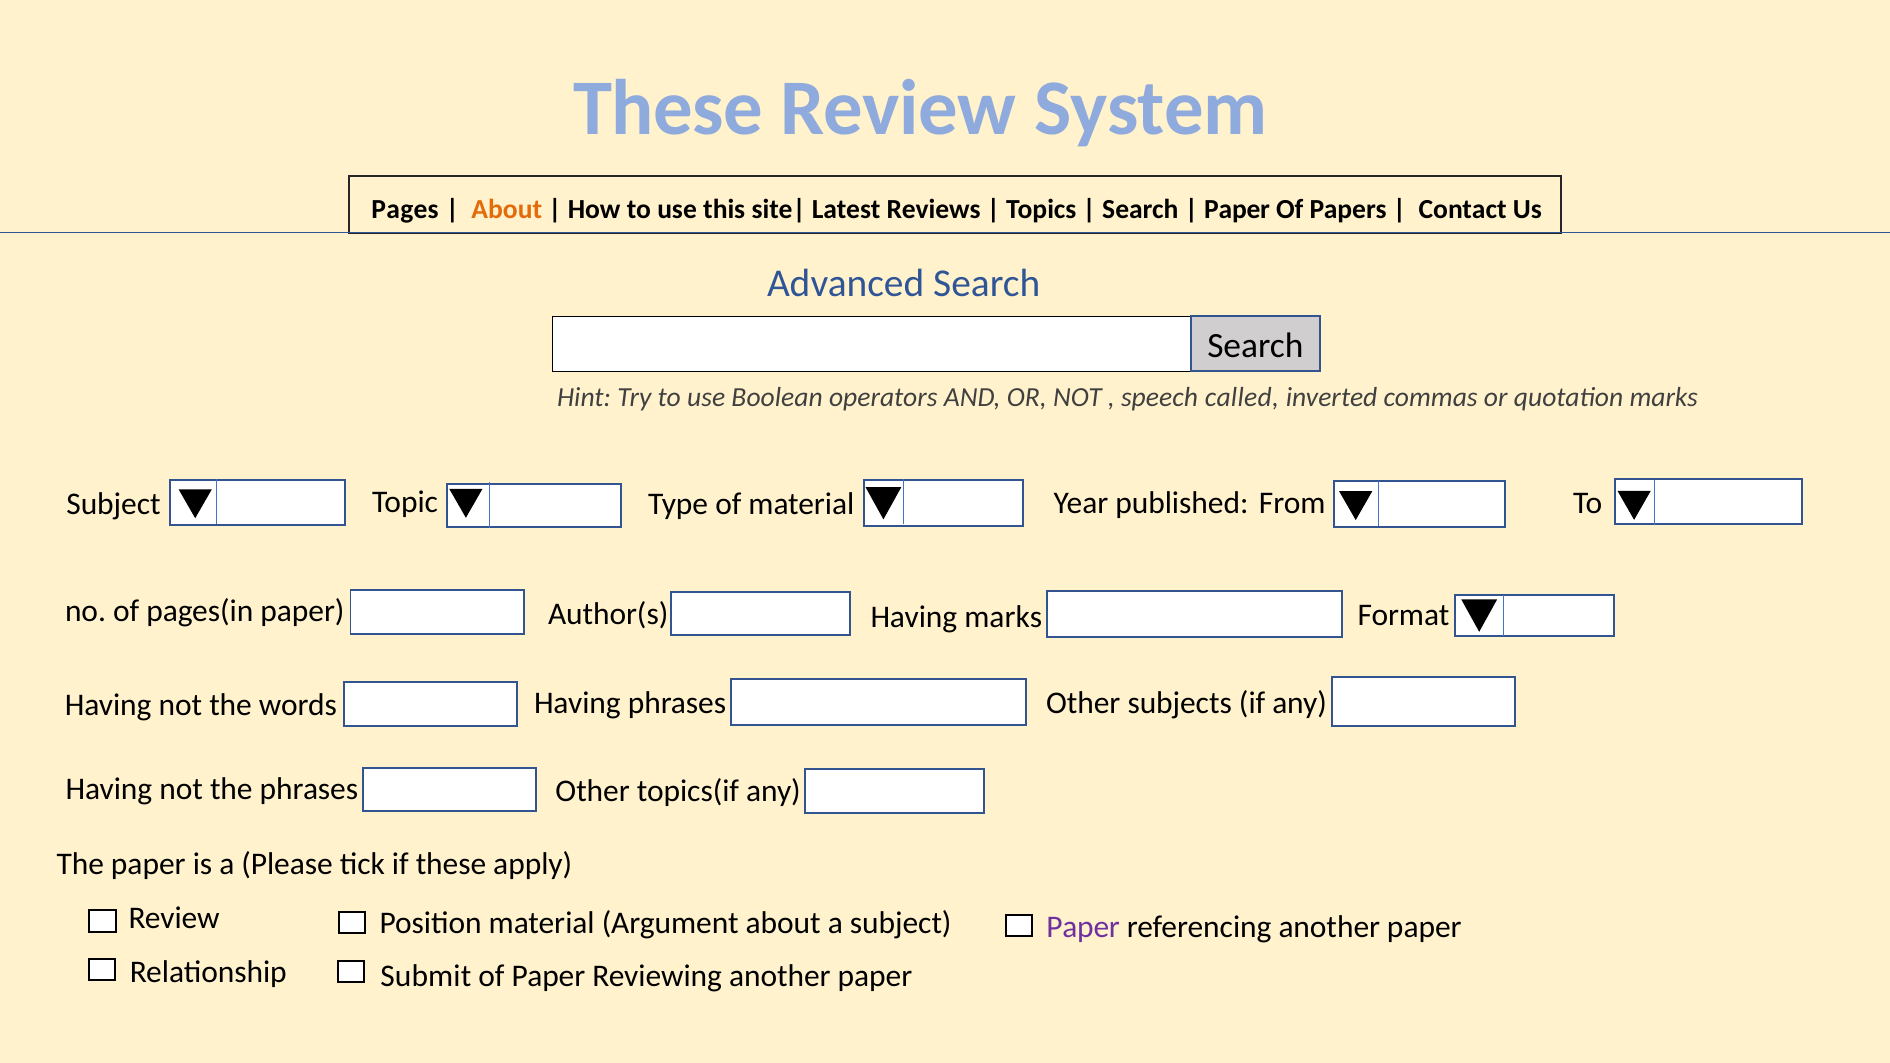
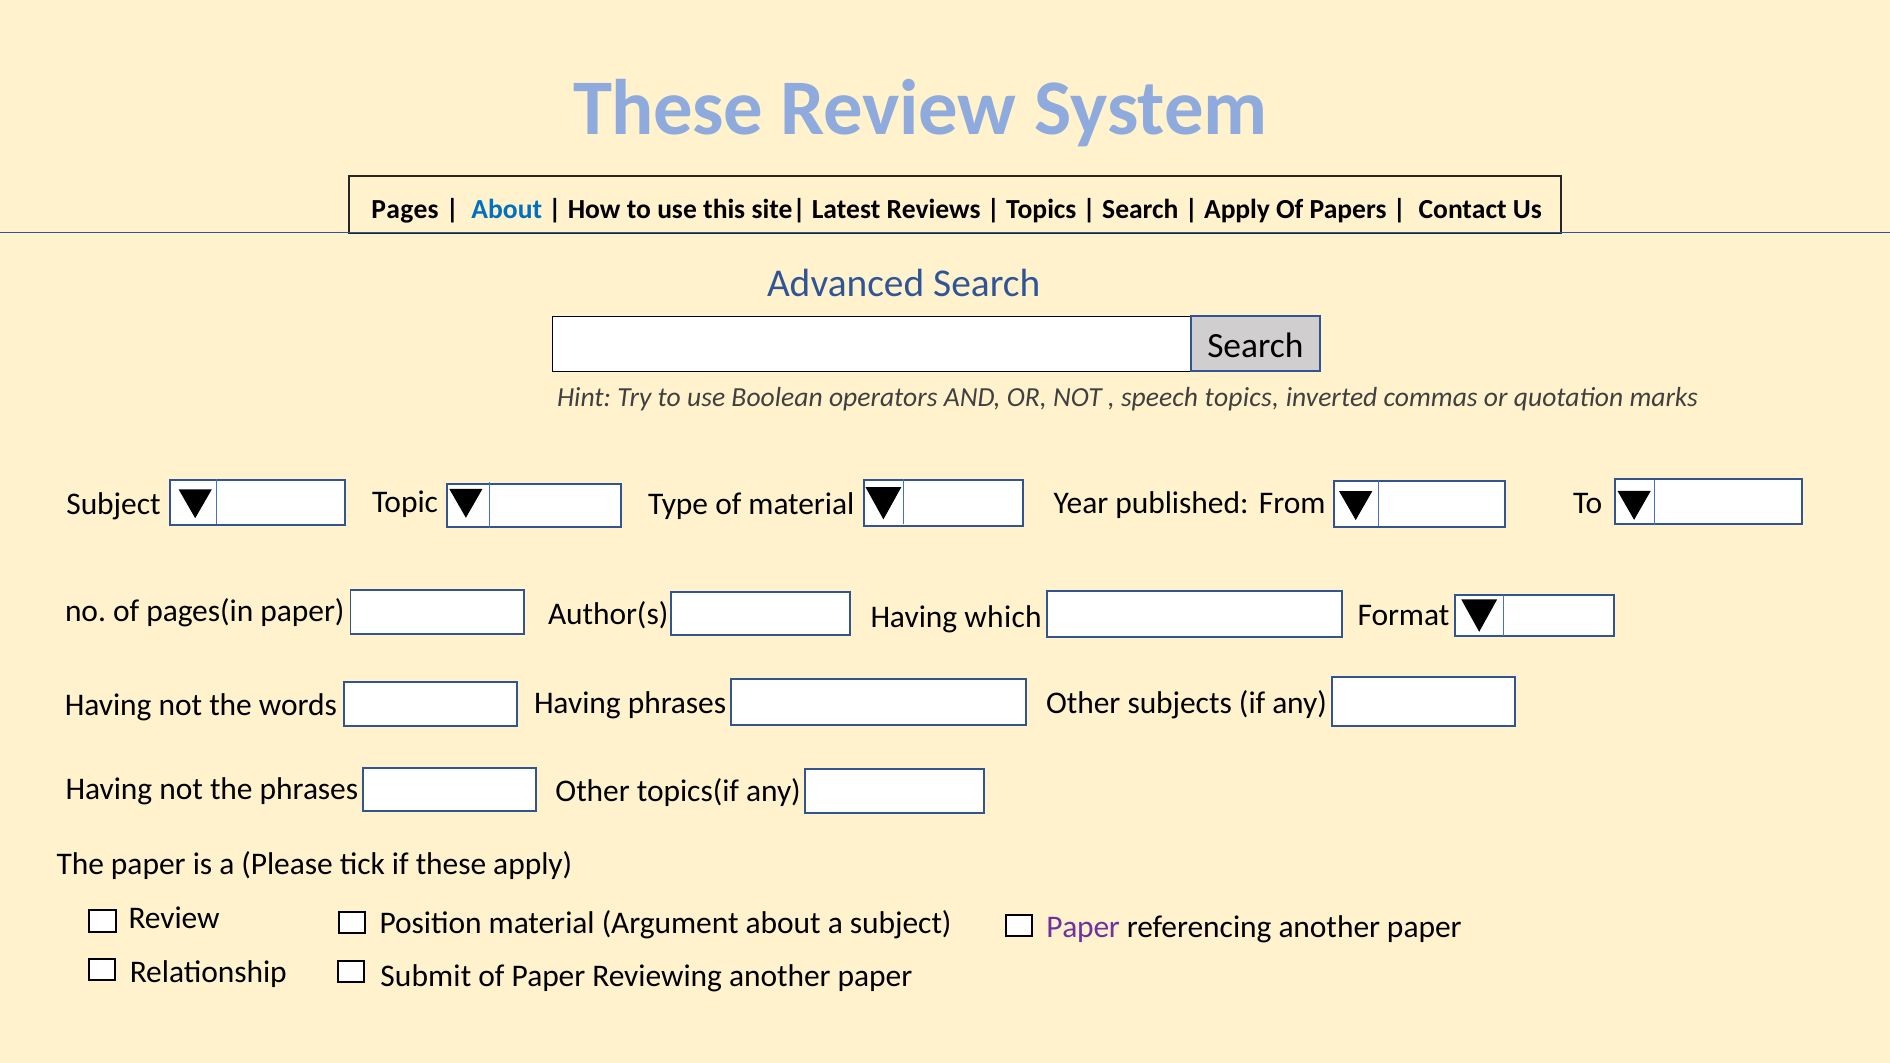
About at (507, 210) colour: orange -> blue
Paper at (1237, 210): Paper -> Apply
speech called: called -> topics
Having marks: marks -> which
